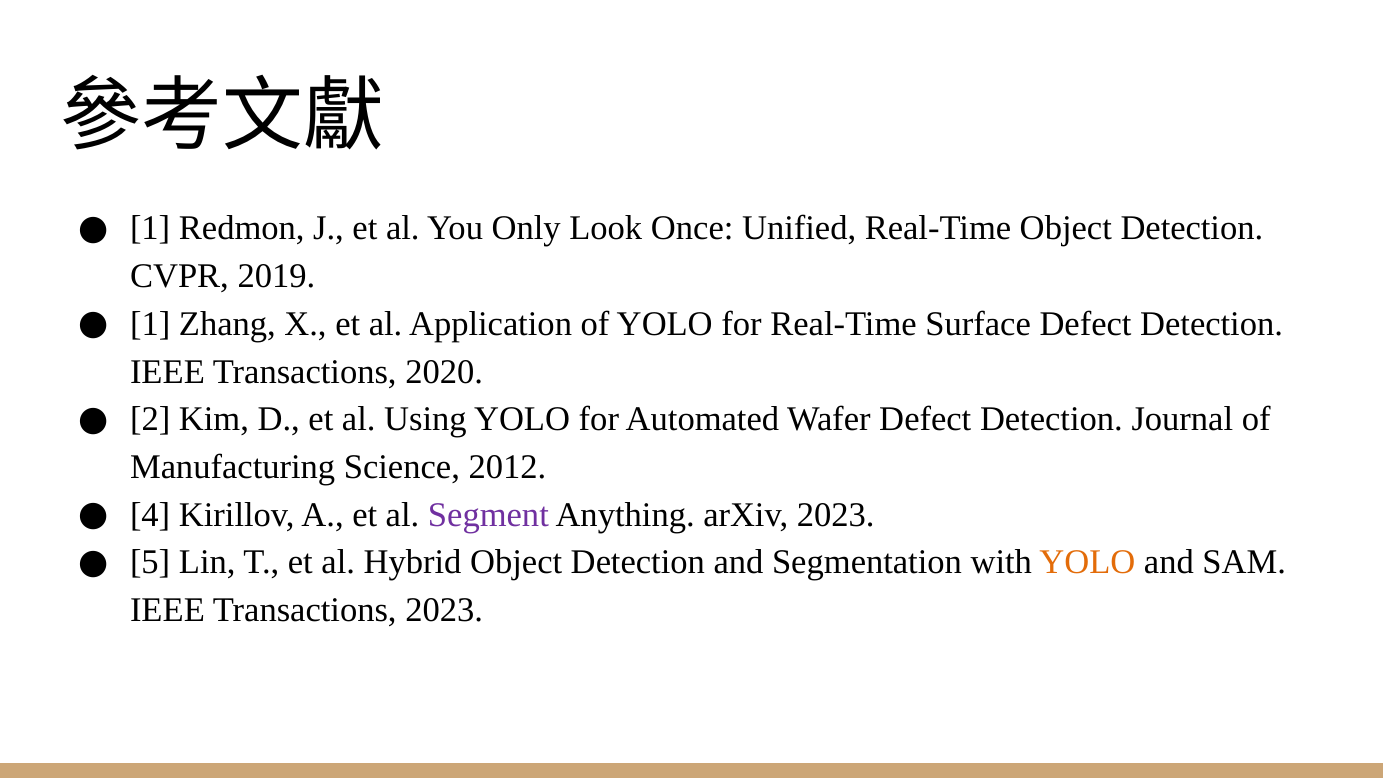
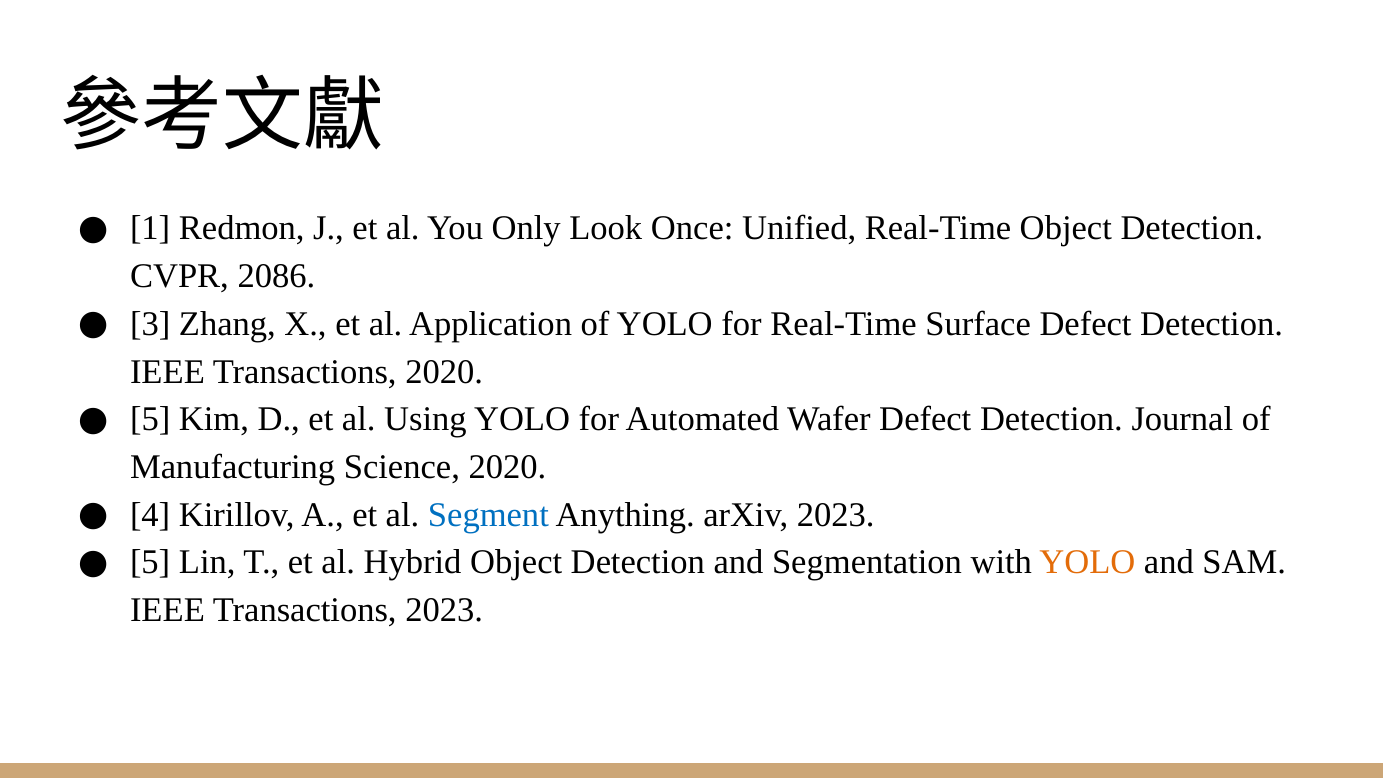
2019: 2019 -> 2086
1 at (150, 324): 1 -> 3
2 at (150, 419): 2 -> 5
Science 2012: 2012 -> 2020
Segment colour: purple -> blue
